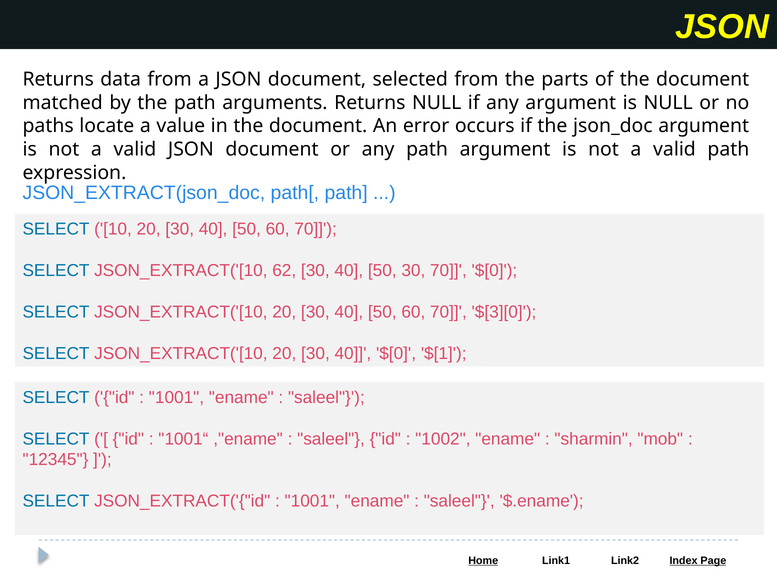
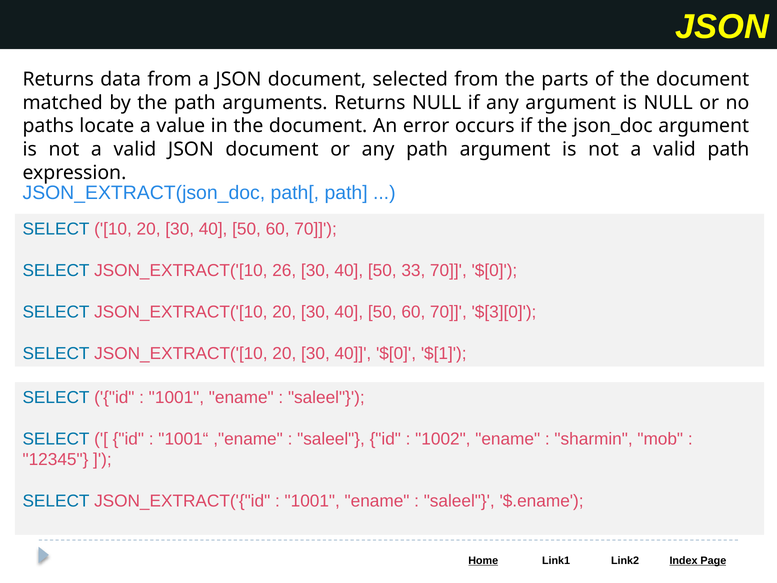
62: 62 -> 26
50 30: 30 -> 33
